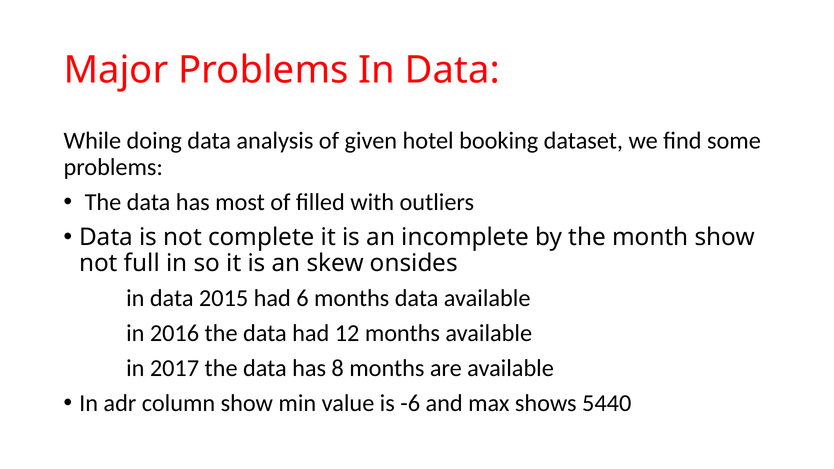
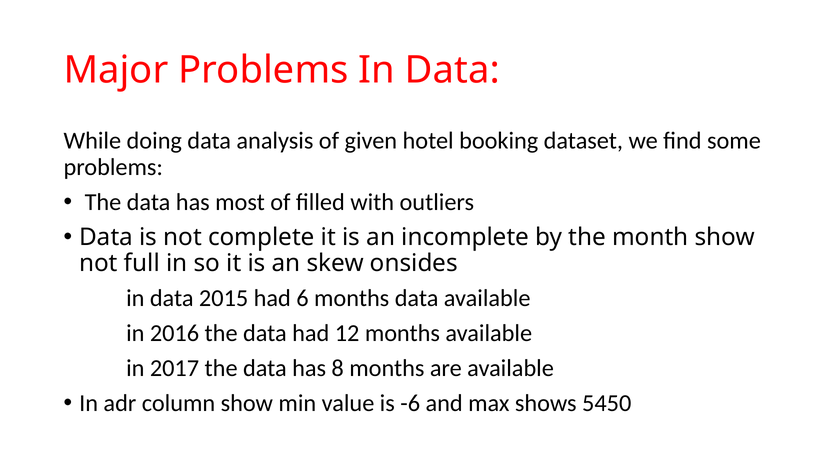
5440: 5440 -> 5450
